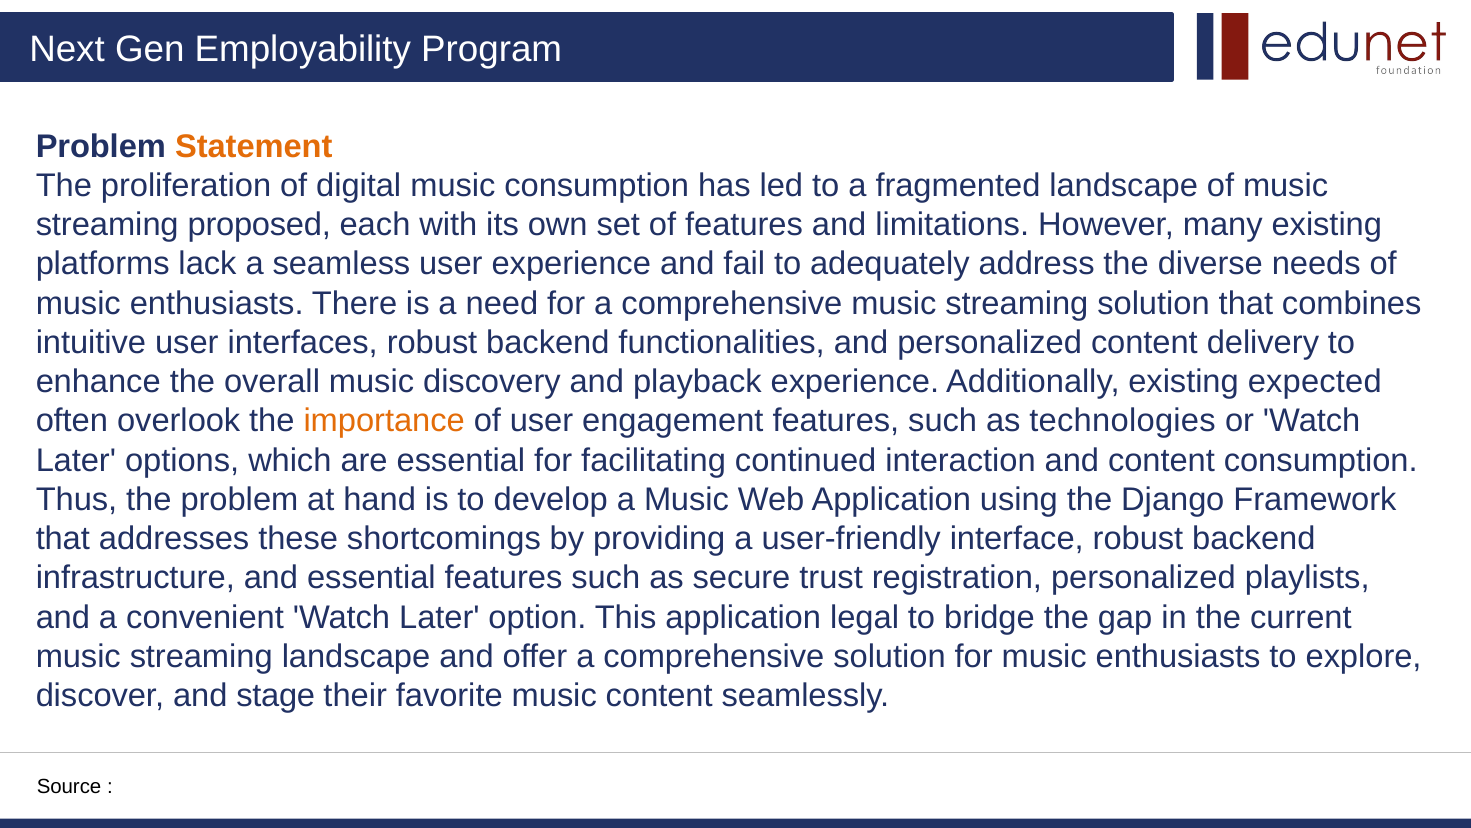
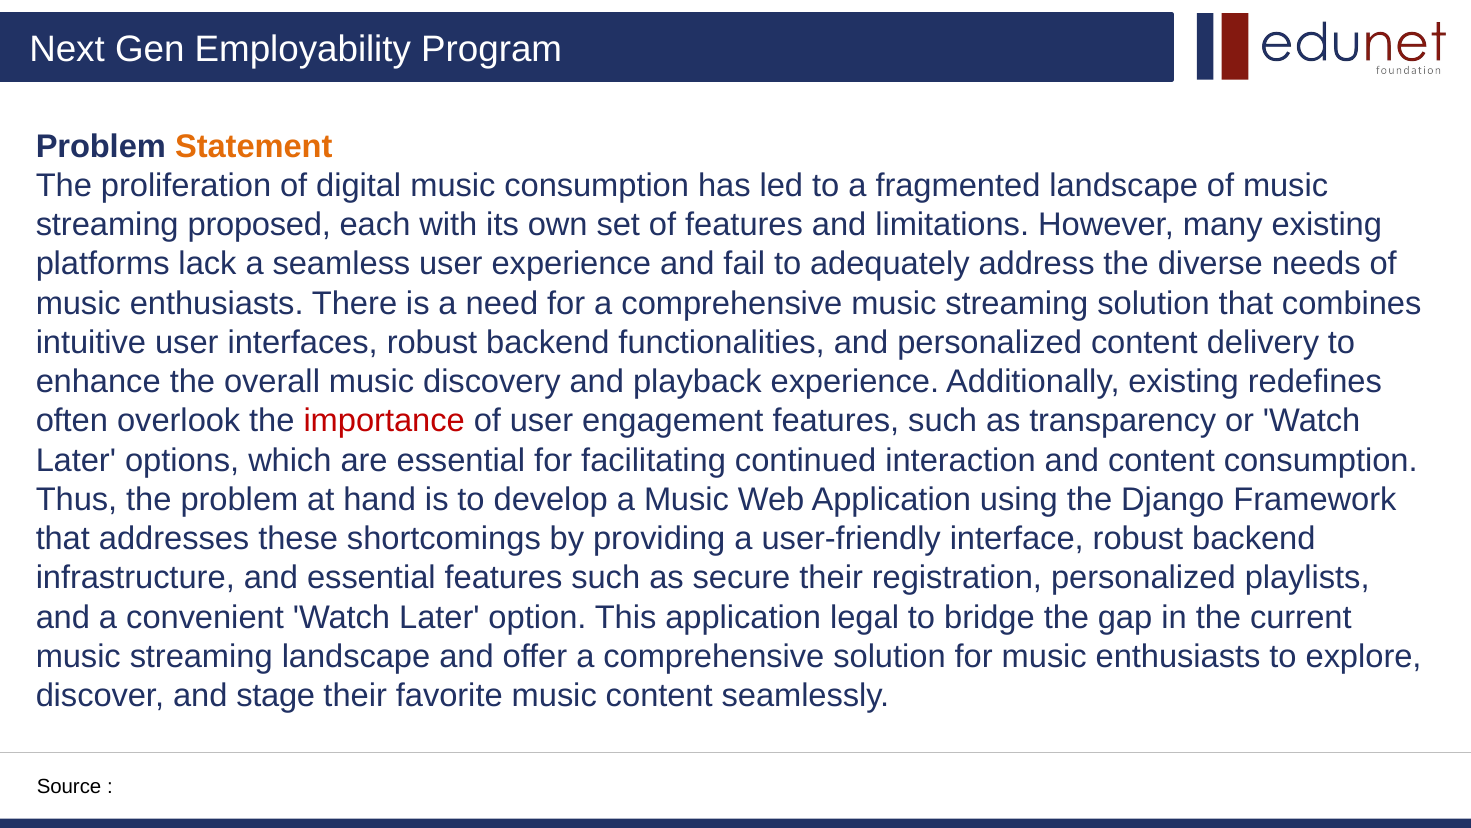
expected: expected -> redefines
importance colour: orange -> red
technologies: technologies -> transparency
secure trust: trust -> their
